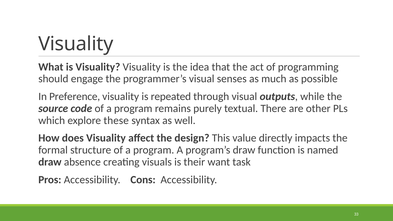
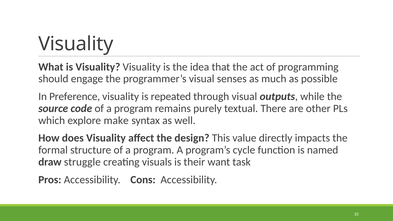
these: these -> make
program’s draw: draw -> cycle
absence: absence -> struggle
